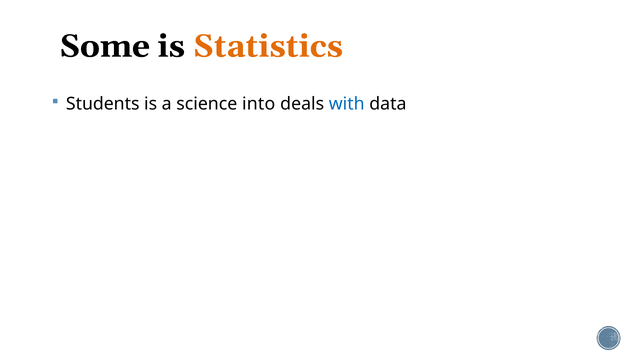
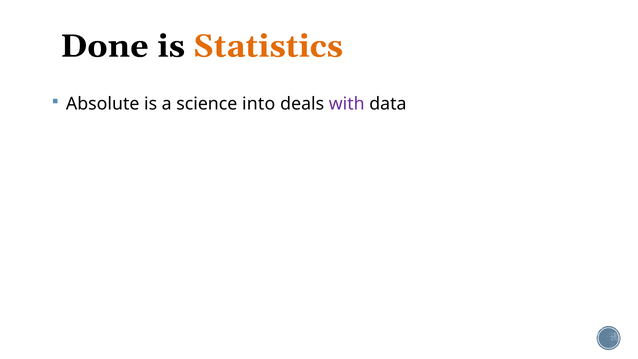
Some: Some -> Done
Students: Students -> Absolute
with colour: blue -> purple
